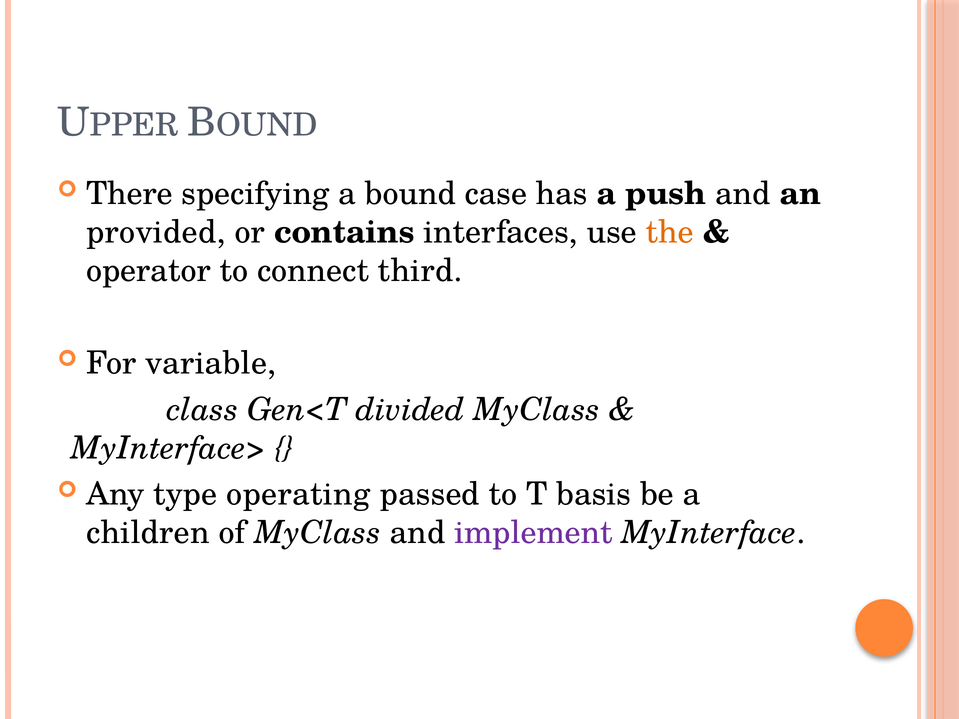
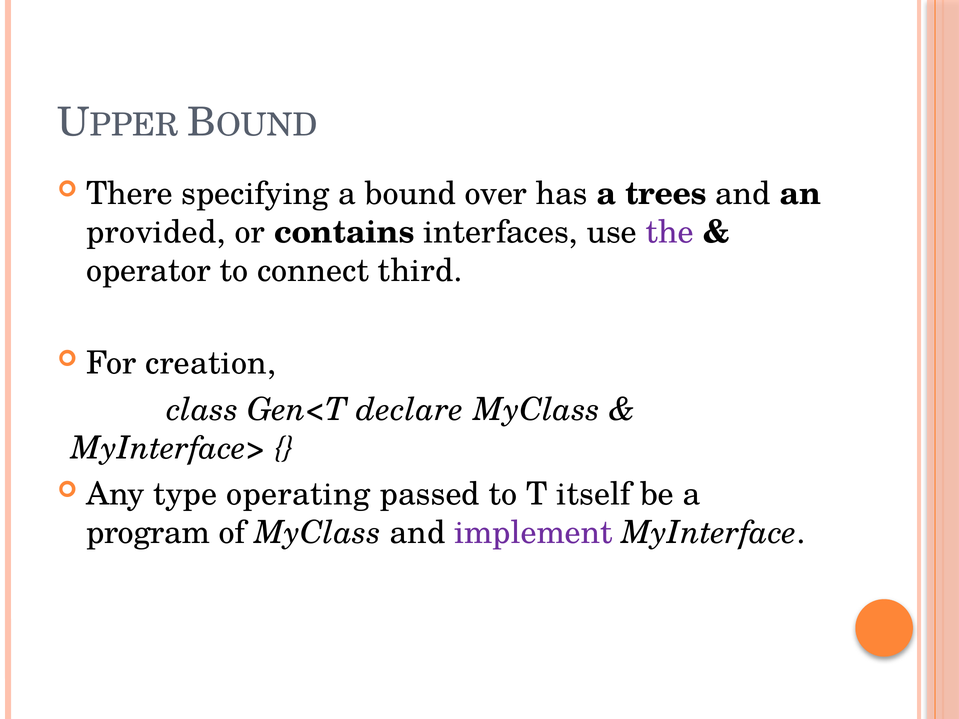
case: case -> over
push: push -> trees
the colour: orange -> purple
variable: variable -> creation
divided: divided -> declare
basis: basis -> itself
children: children -> program
